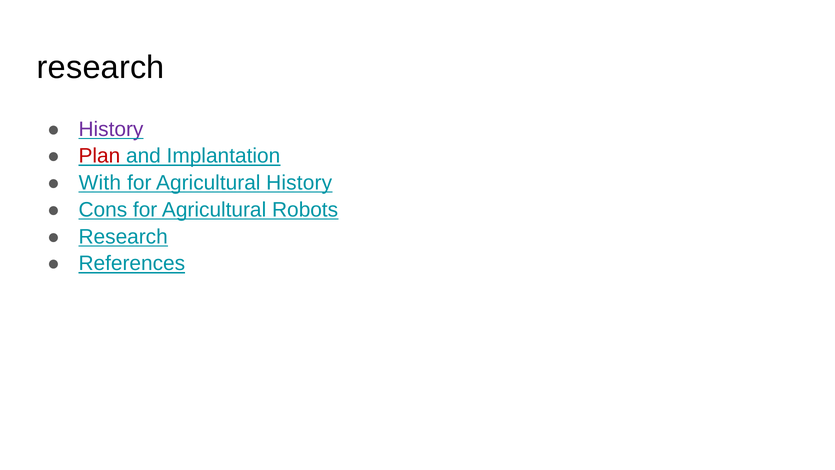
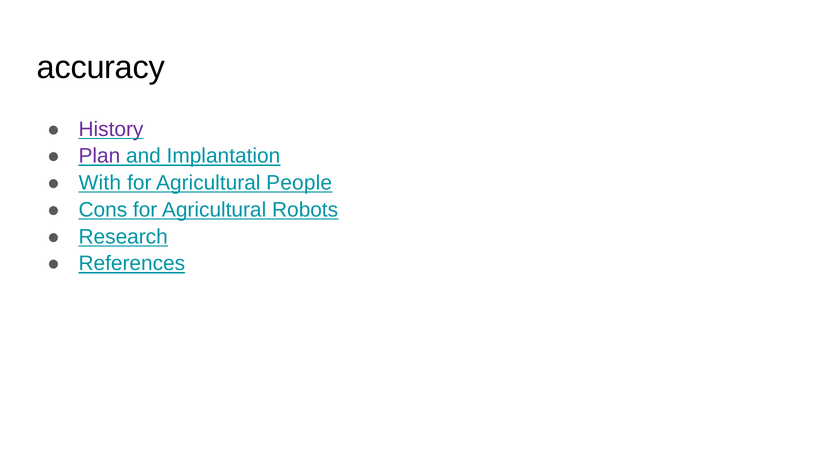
research at (101, 68): research -> accuracy
Plan colour: red -> purple
Agricultural History: History -> People
